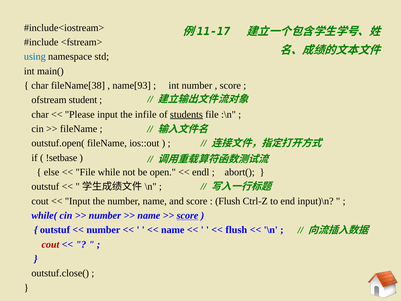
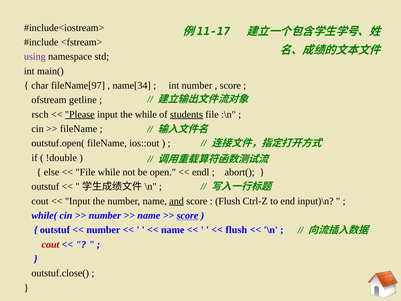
using colour: blue -> purple
fileName[38: fileName[38 -> fileName[97
name[93: name[93 -> name[34
student: student -> getline
char at (40, 114): char -> rsch
Please underline: none -> present
the infile: infile -> while
!setbase: !setbase -> !double
and underline: none -> present
